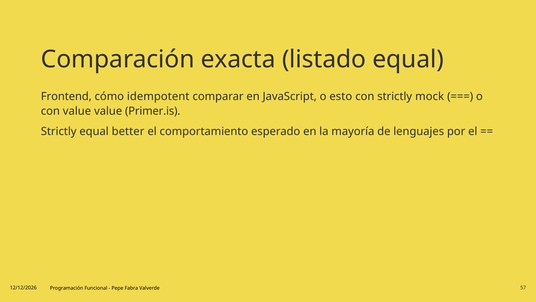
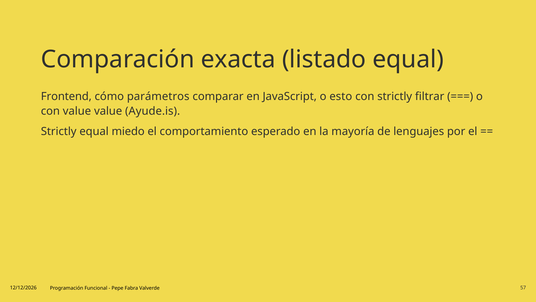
idempotent: idempotent -> parámetros
mock: mock -> filtrar
Primer.is: Primer.is -> Ayude.is
better: better -> miedo
